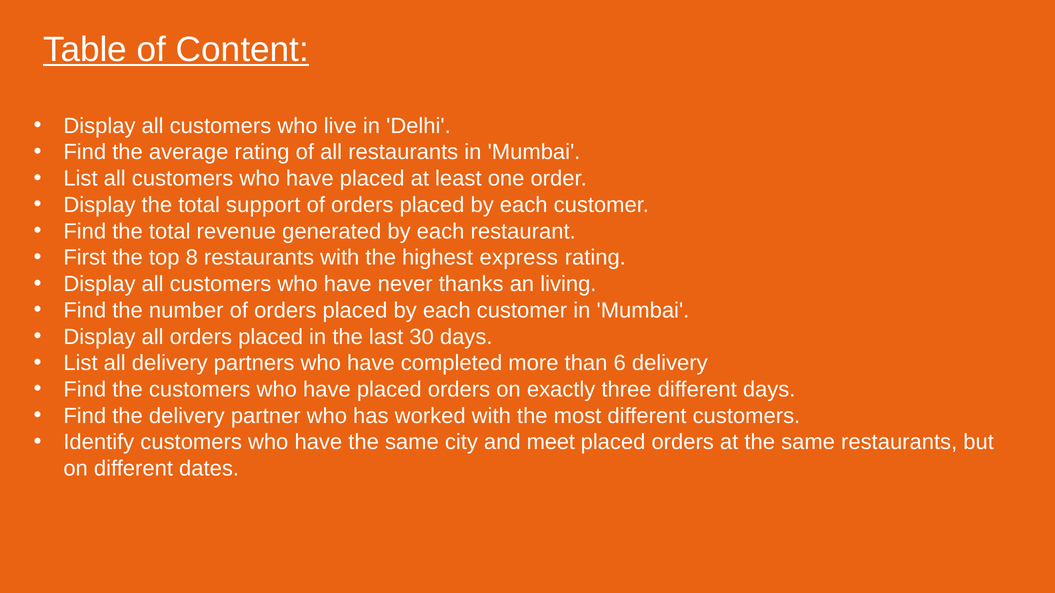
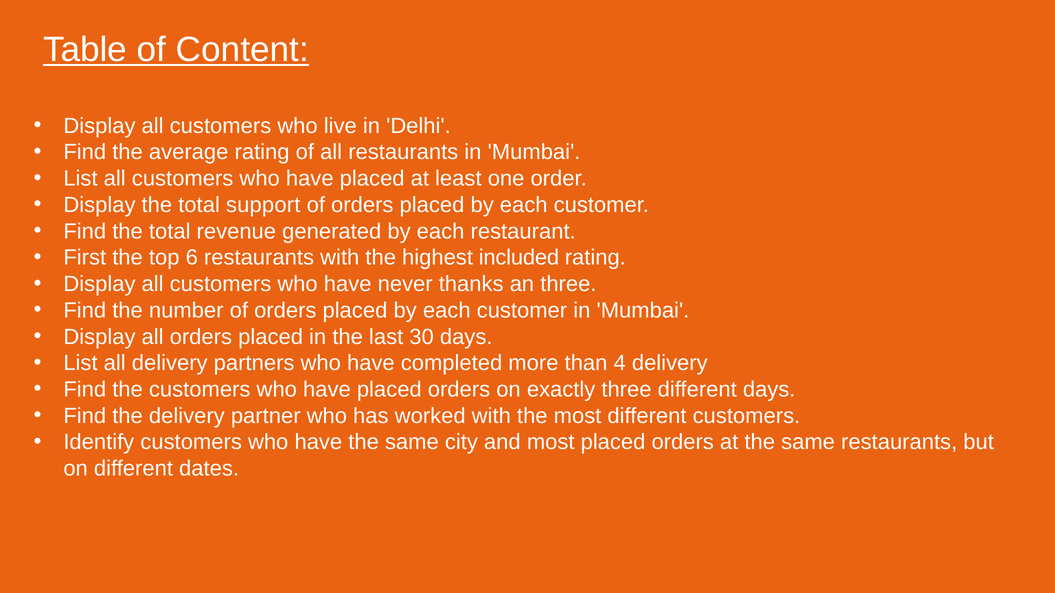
8: 8 -> 6
express: express -> included
an living: living -> three
6: 6 -> 4
and meet: meet -> most
